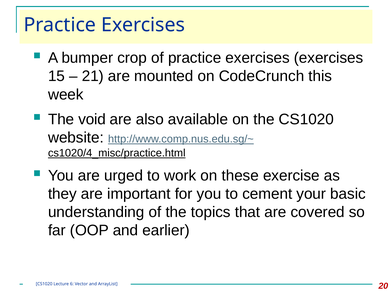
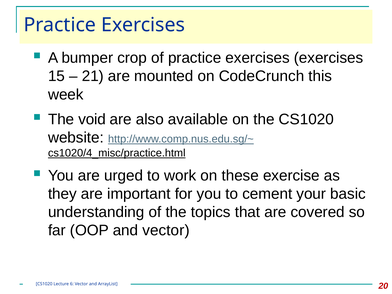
and earlier: earlier -> vector
